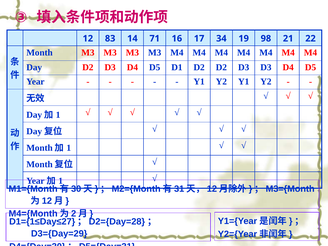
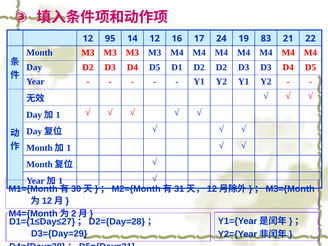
83: 83 -> 95
14 71: 71 -> 12
34: 34 -> 24
98: 98 -> 83
